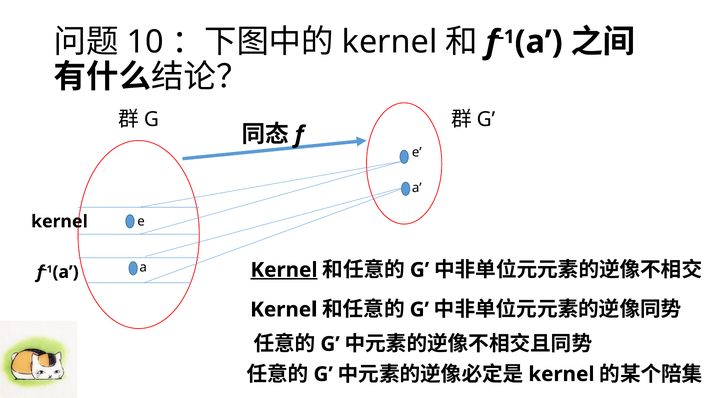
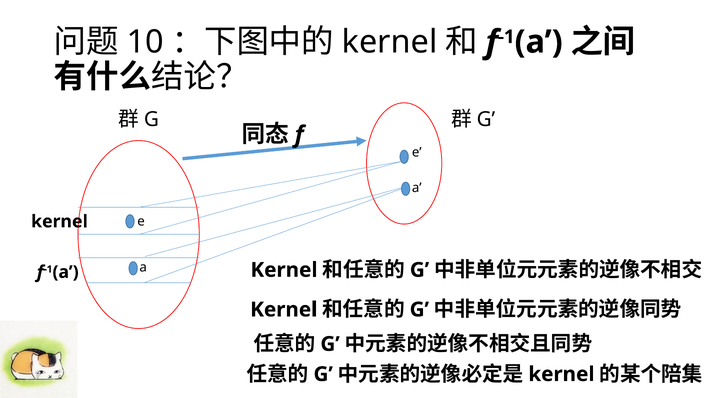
Kernel at (284, 270) underline: present -> none
